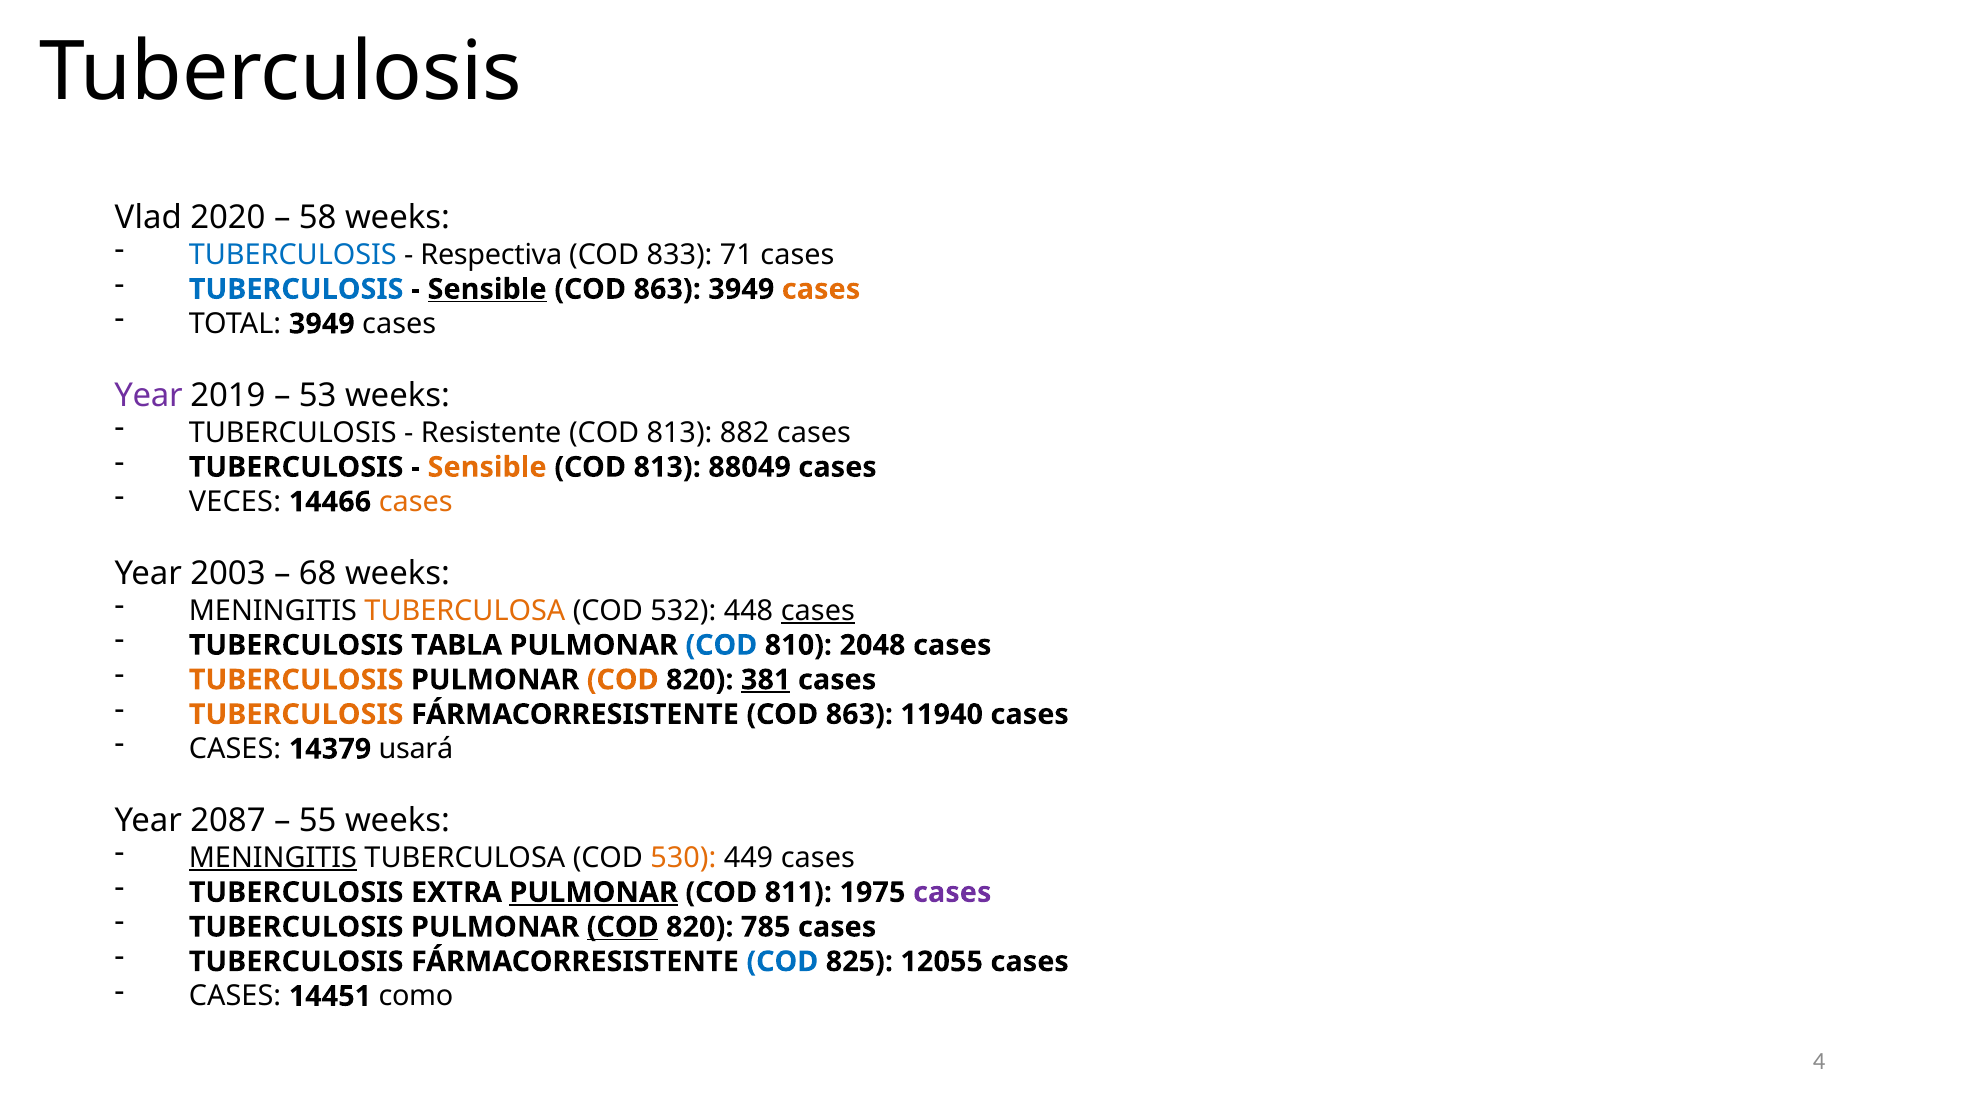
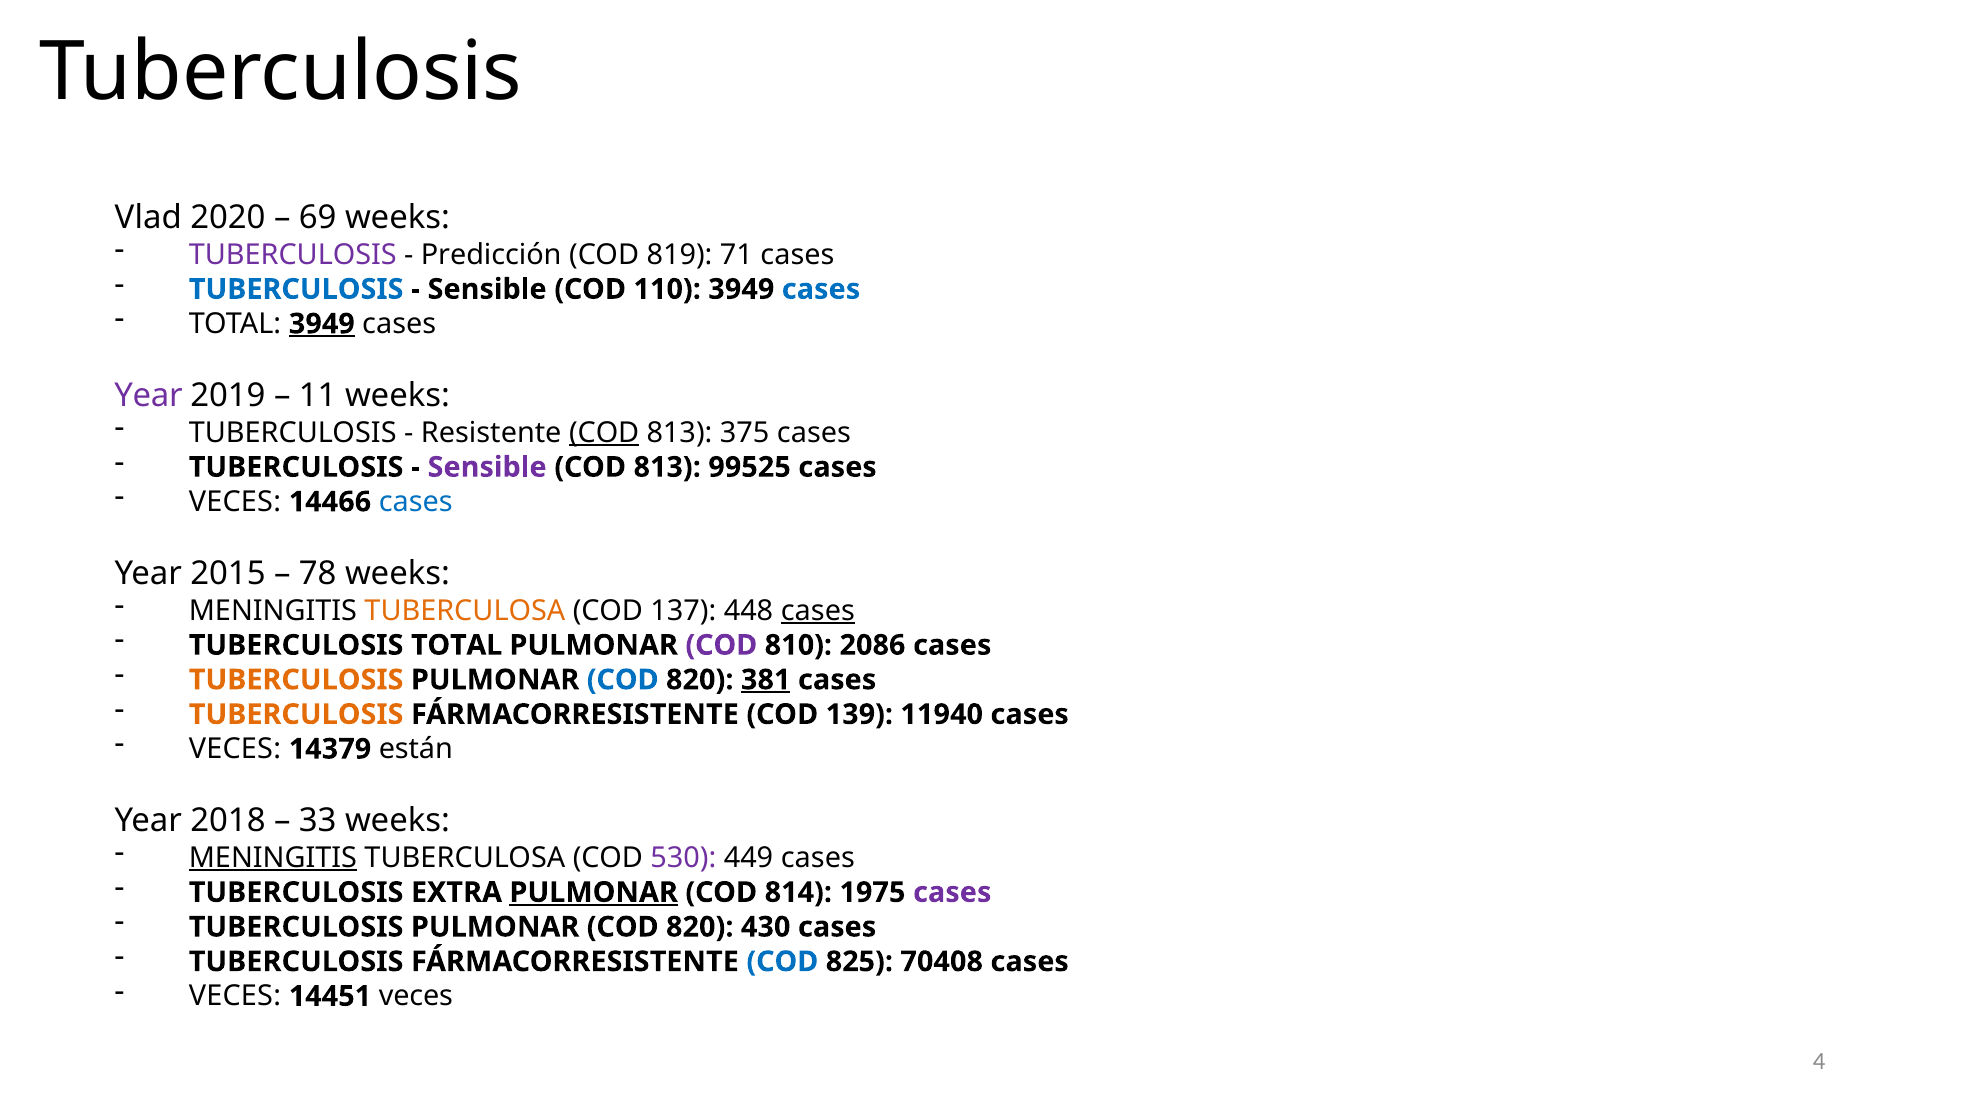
58: 58 -> 69
TUBERCULOSIS at (293, 255) colour: blue -> purple
Respectiva: Respectiva -> Predicción
833: 833 -> 819
Sensible at (487, 289) underline: present -> none
863 at (667, 289): 863 -> 110
cases at (821, 289) colour: orange -> blue
3949 at (322, 324) underline: none -> present
53: 53 -> 11
COD at (604, 432) underline: none -> present
882: 882 -> 375
Sensible at (487, 467) colour: orange -> purple
88049: 88049 -> 99525
cases at (416, 502) colour: orange -> blue
2003: 2003 -> 2015
68: 68 -> 78
532: 532 -> 137
TUBERCULOSIS TABLA: TABLA -> TOTAL
COD at (721, 645) colour: blue -> purple
2048: 2048 -> 2086
COD at (623, 679) colour: orange -> blue
FÁRMACORRESISTENTE COD 863: 863 -> 139
CASES at (235, 749): CASES -> VECES
usará: usará -> están
2087: 2087 -> 2018
55: 55 -> 33
530 colour: orange -> purple
811: 811 -> 814
COD at (623, 927) underline: present -> none
785: 785 -> 430
12055: 12055 -> 70408
CASES at (235, 996): CASES -> VECES
14451 como: como -> veces
